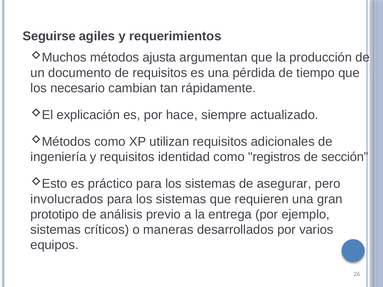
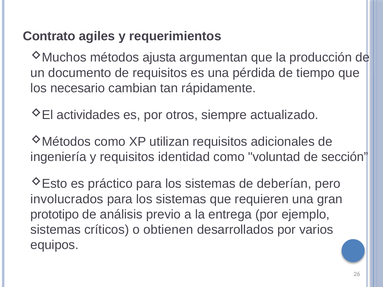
Seguirse: Seguirse -> Contrato
explicación: explicación -> actividades
hace: hace -> otros
registros: registros -> voluntad
asegurar: asegurar -> deberían
maneras: maneras -> obtienen
